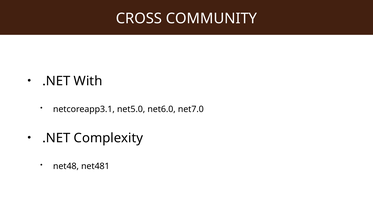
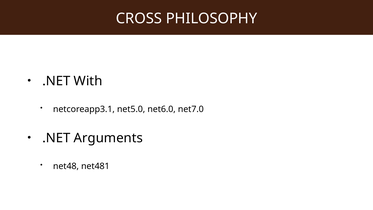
COMMUNITY: COMMUNITY -> PHILOSOPHY
Complexity: Complexity -> Arguments
